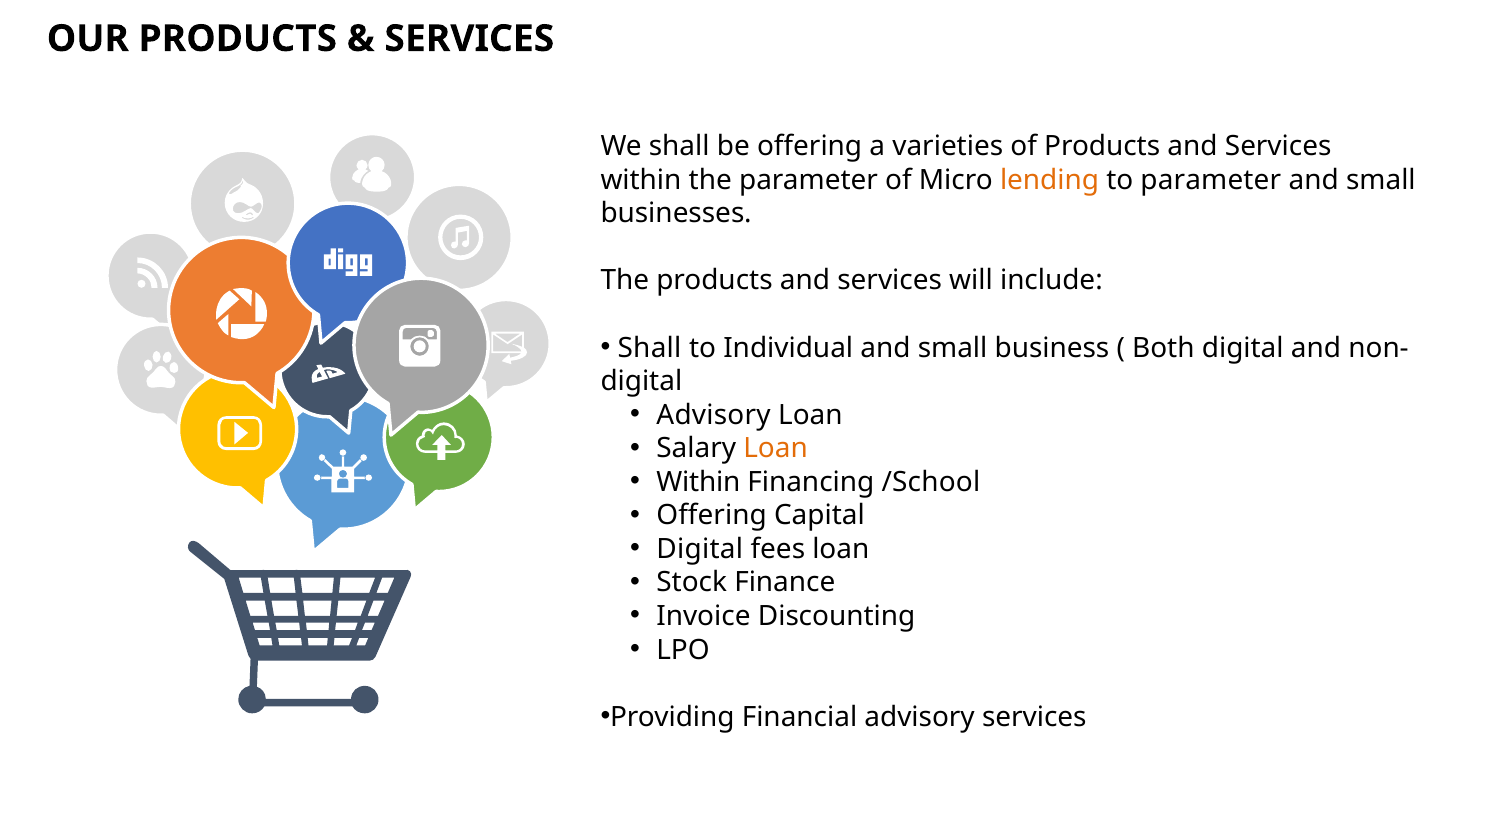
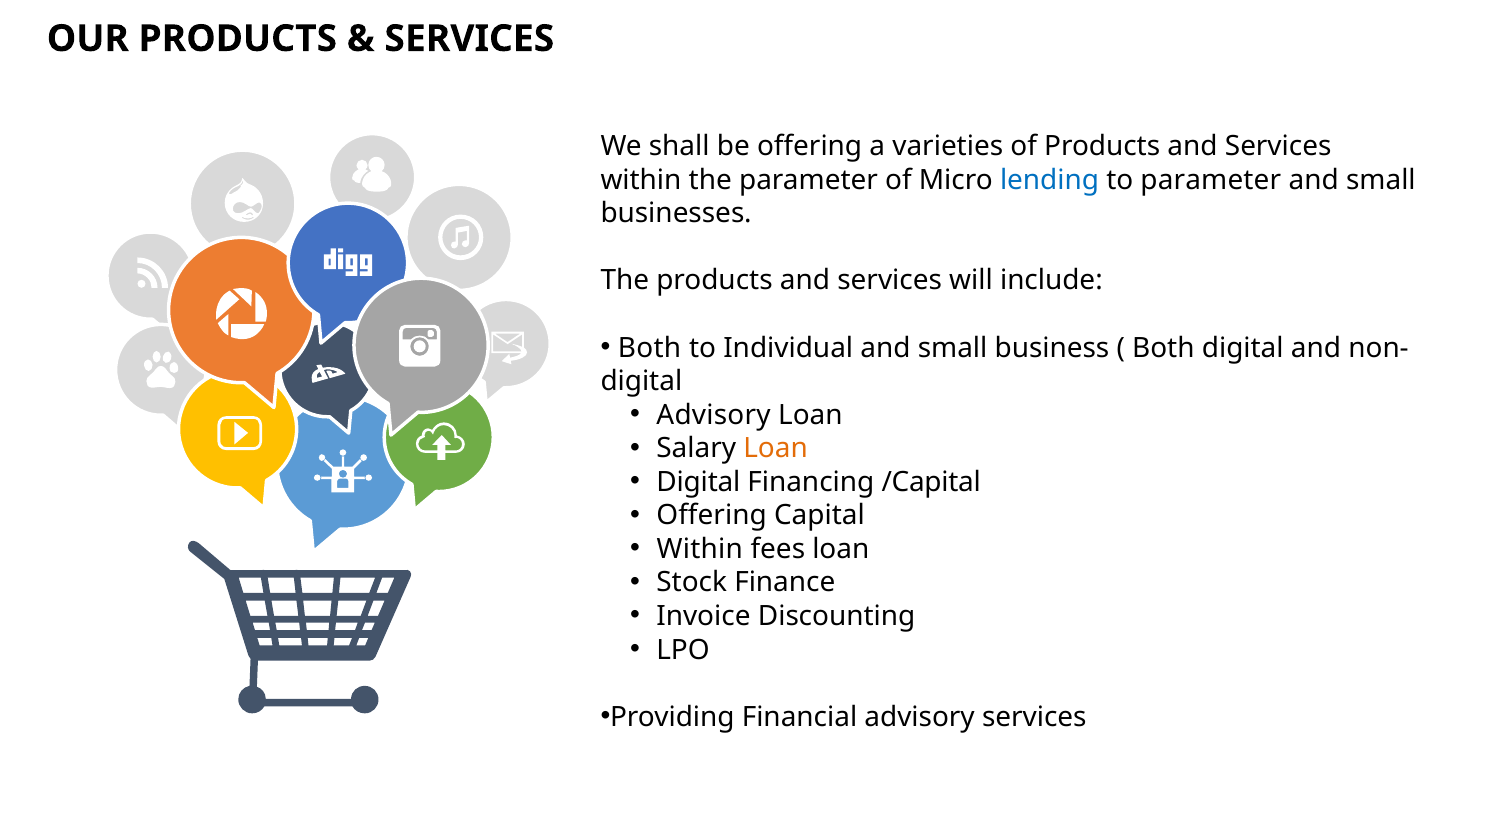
lending colour: orange -> blue
Shall at (650, 348): Shall -> Both
Within at (698, 482): Within -> Digital
/School: /School -> /Capital
Digital at (700, 549): Digital -> Within
